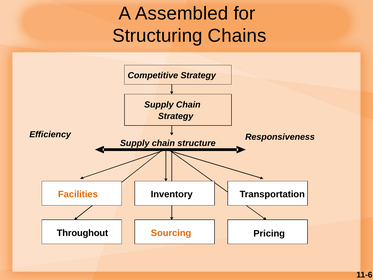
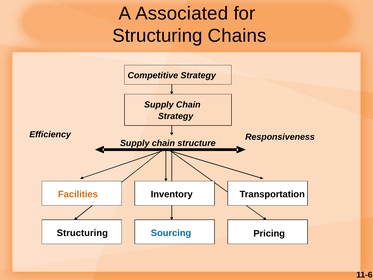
Assembled: Assembled -> Associated
Throughout at (82, 233): Throughout -> Structuring
Sourcing colour: orange -> blue
